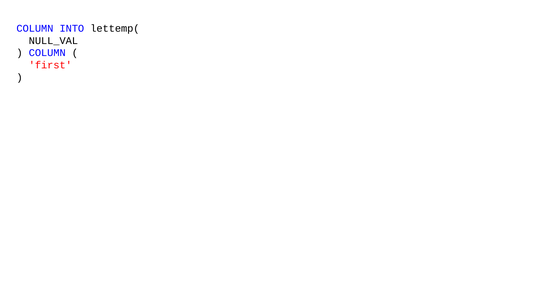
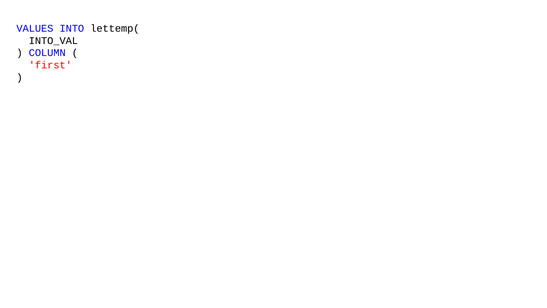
COLUMN at (35, 28): COLUMN -> VALUES
NULL_VAL: NULL_VAL -> INTO_VAL
